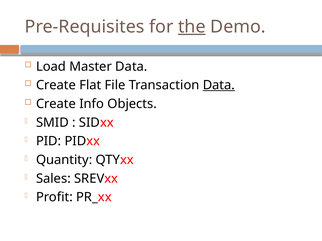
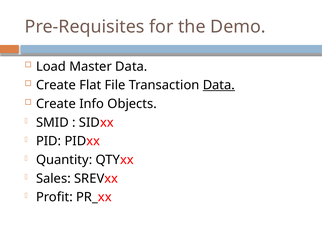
the underline: present -> none
